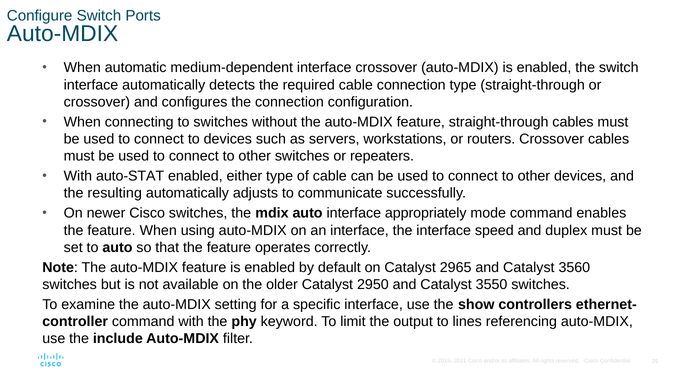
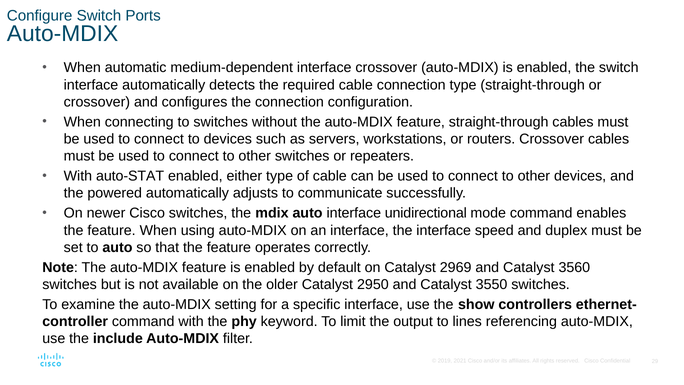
resulting: resulting -> powered
appropriately: appropriately -> unidirectional
2965: 2965 -> 2969
